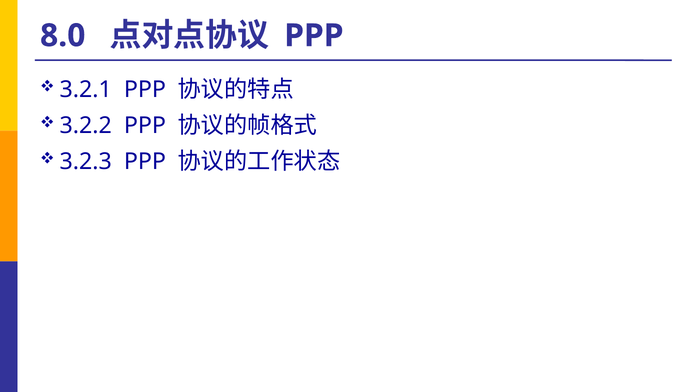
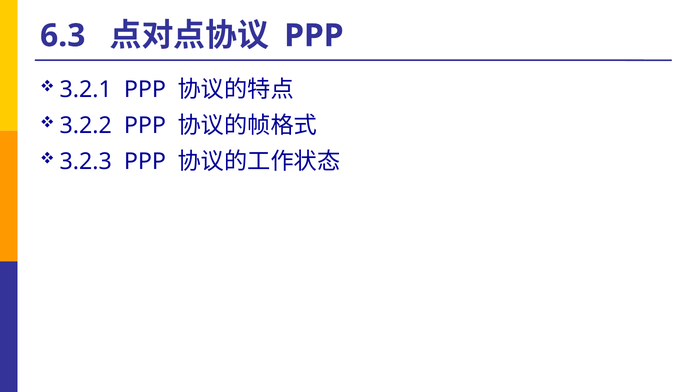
8.0: 8.0 -> 6.3
